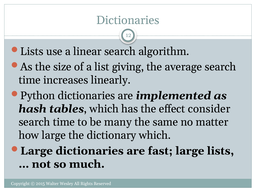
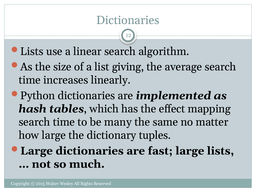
consider: consider -> mapping
dictionary which: which -> tuples
